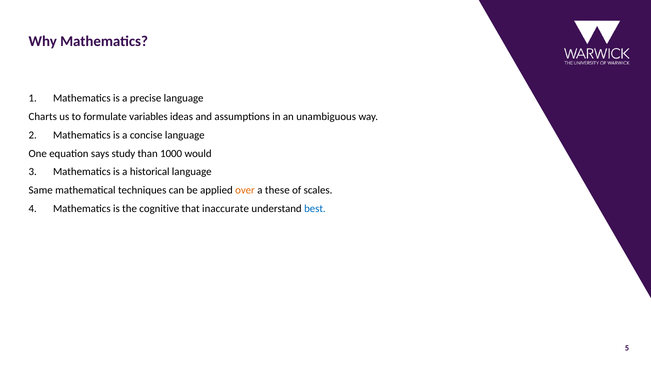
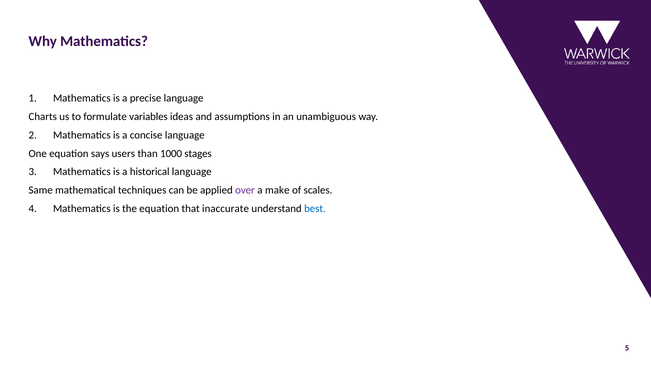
study: study -> users
would: would -> stages
over colour: orange -> purple
these: these -> make
the cognitive: cognitive -> equation
